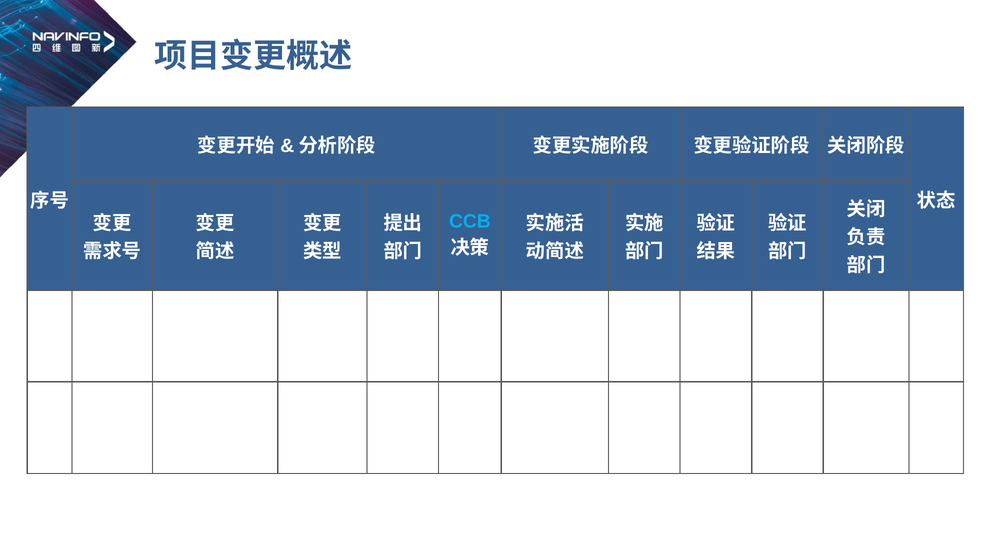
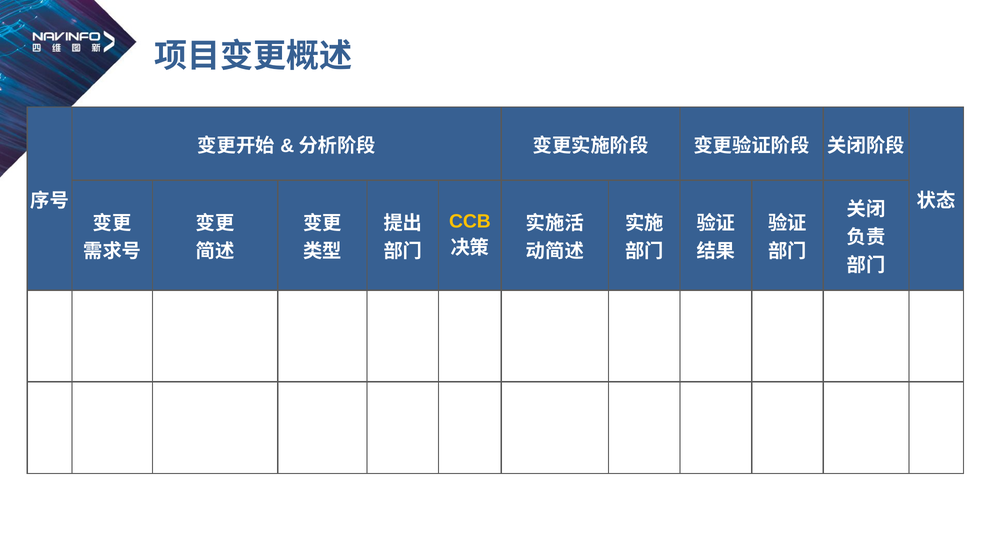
CCB colour: light blue -> yellow
